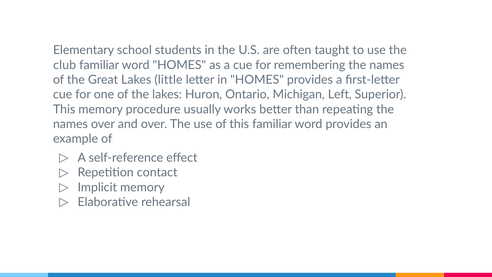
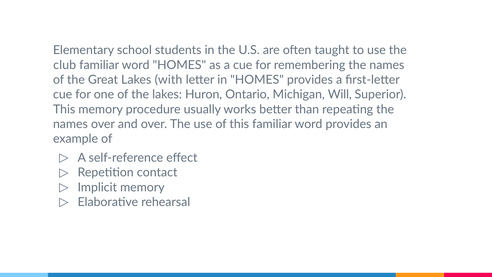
little: little -> with
Left: Left -> Will
